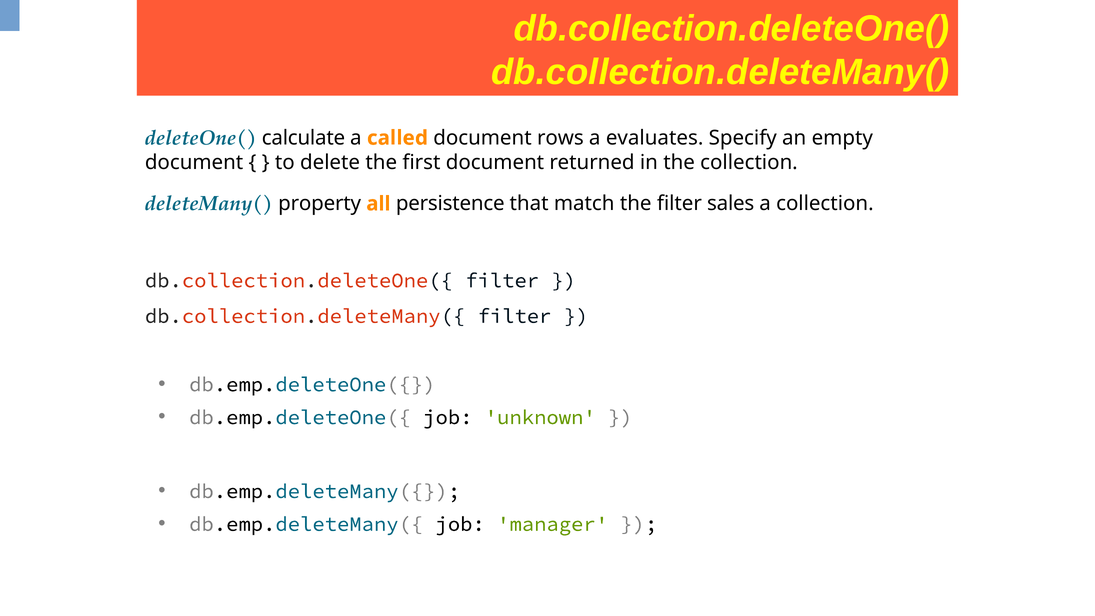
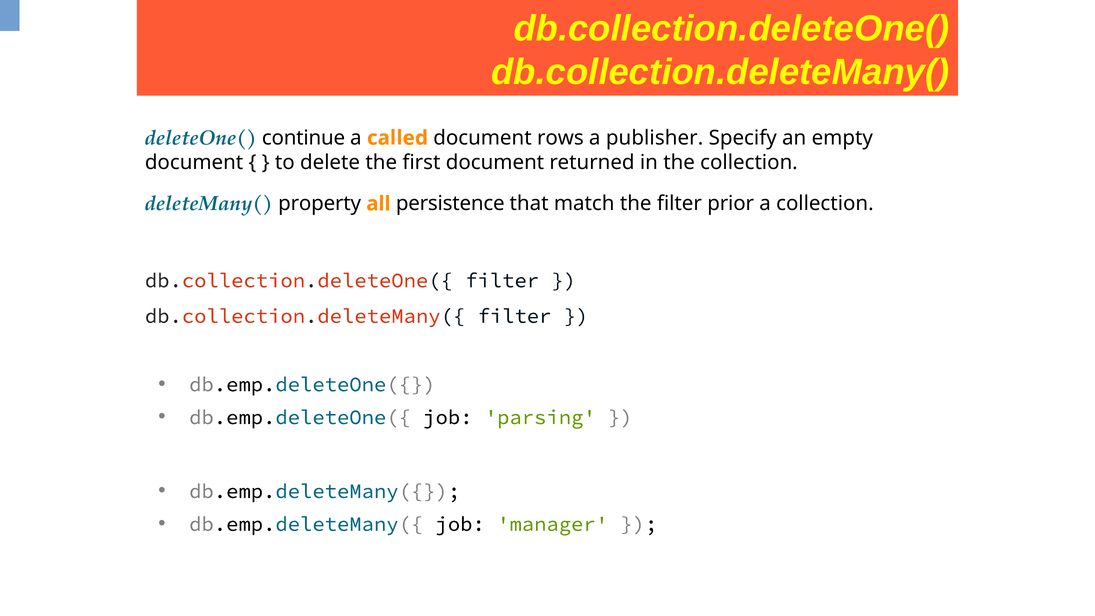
calculate: calculate -> continue
evaluates: evaluates -> publisher
sales: sales -> prior
unknown: unknown -> parsing
